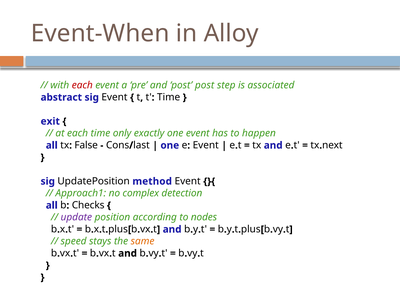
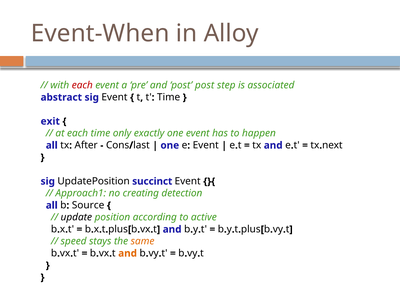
False: False -> After
method: method -> succinct
complex: complex -> creating
Checks: Checks -> Source
update colour: purple -> black
nodes: nodes -> active
and at (128, 253) colour: black -> orange
